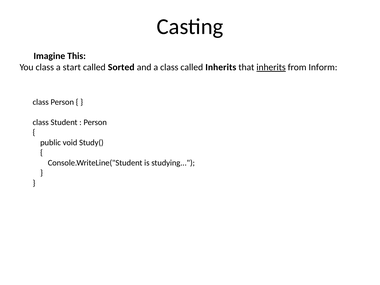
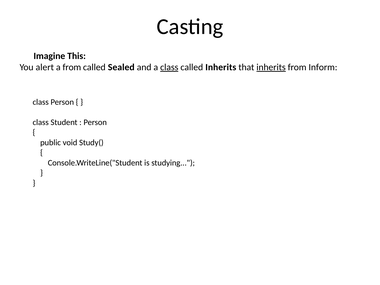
You class: class -> alert
a start: start -> from
Sorted: Sorted -> Sealed
class at (169, 67) underline: none -> present
